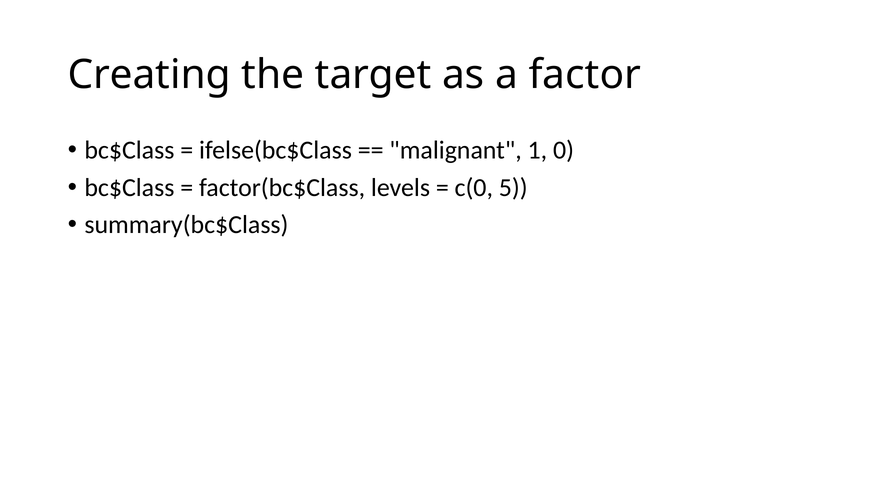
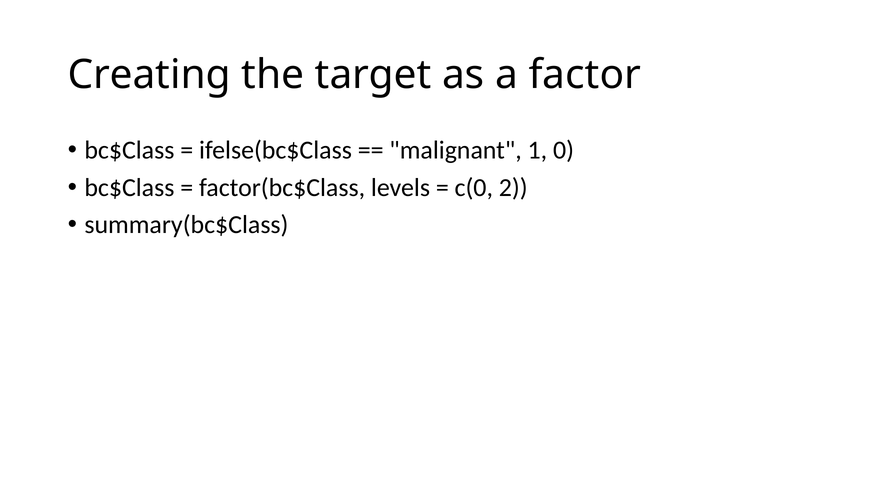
5: 5 -> 2
